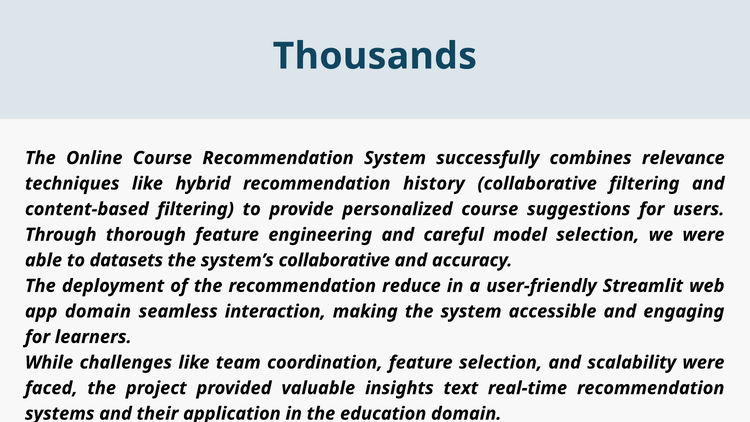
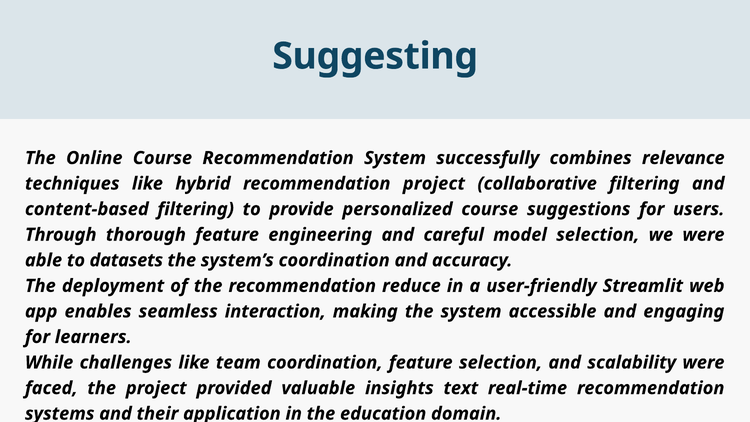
Thousands: Thousands -> Suggesting
recommendation history: history -> project
system’s collaborative: collaborative -> coordination
app domain: domain -> enables
